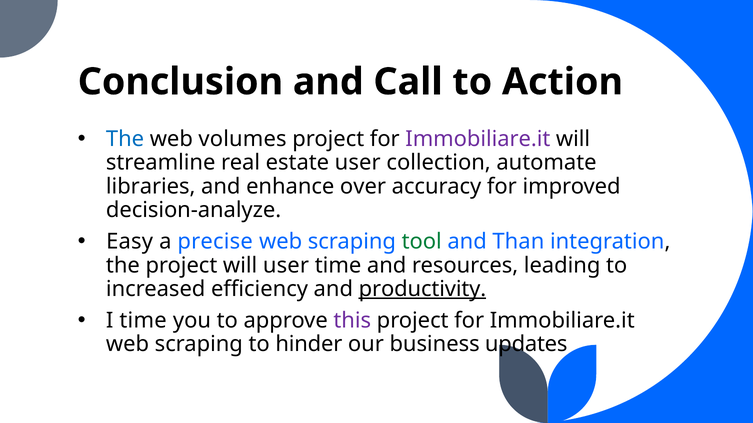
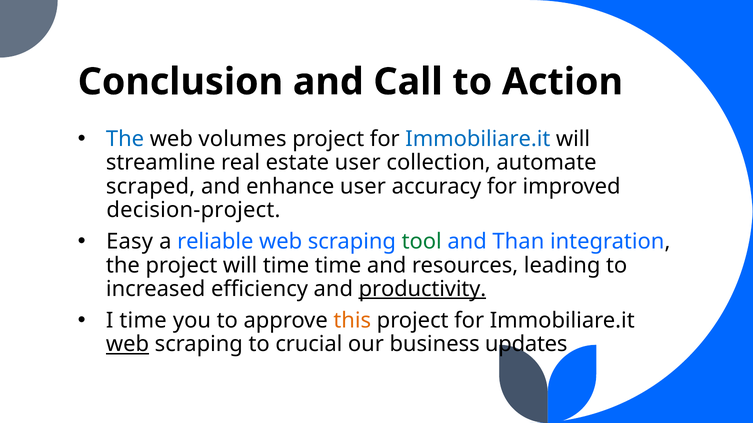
Immobiliare.it at (478, 139) colour: purple -> blue
libraries: libraries -> scraped
enhance over: over -> user
decision-analyze: decision-analyze -> decision-project
precise: precise -> reliable
will user: user -> time
this colour: purple -> orange
web at (128, 345) underline: none -> present
hinder: hinder -> crucial
